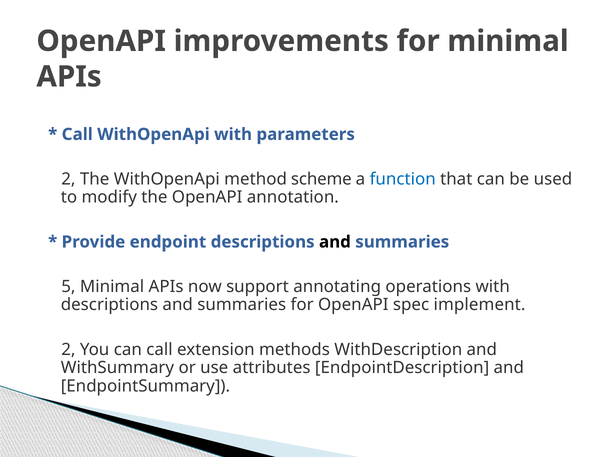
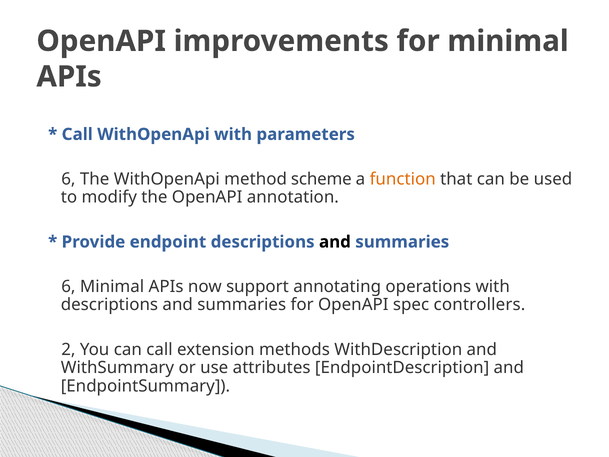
2 at (68, 179): 2 -> 6
function colour: blue -> orange
5 at (68, 286): 5 -> 6
implement: implement -> controllers
